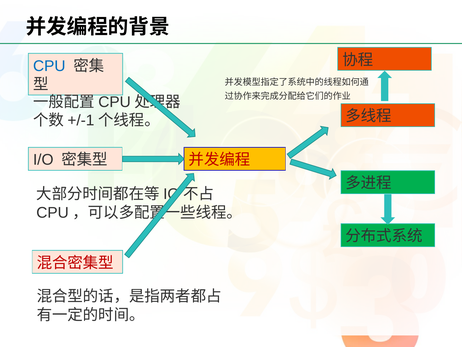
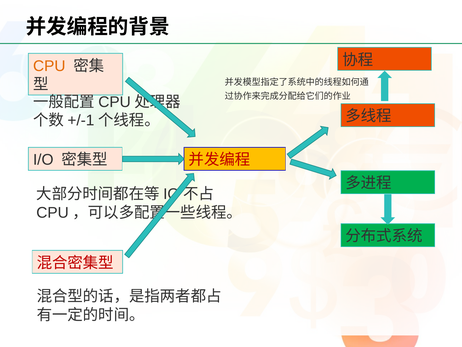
CPU colour: blue -> orange
